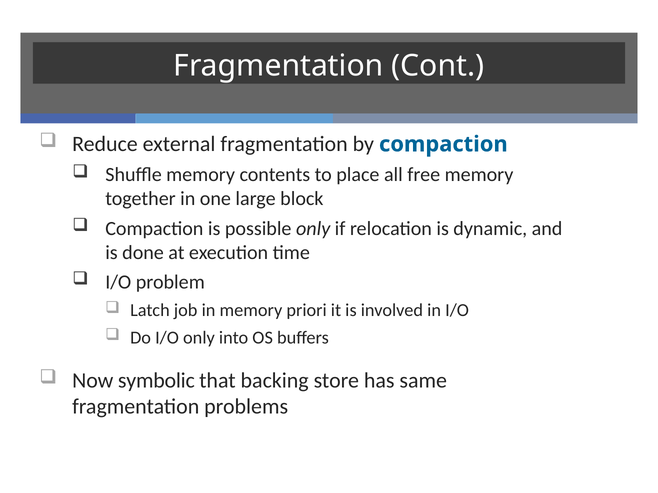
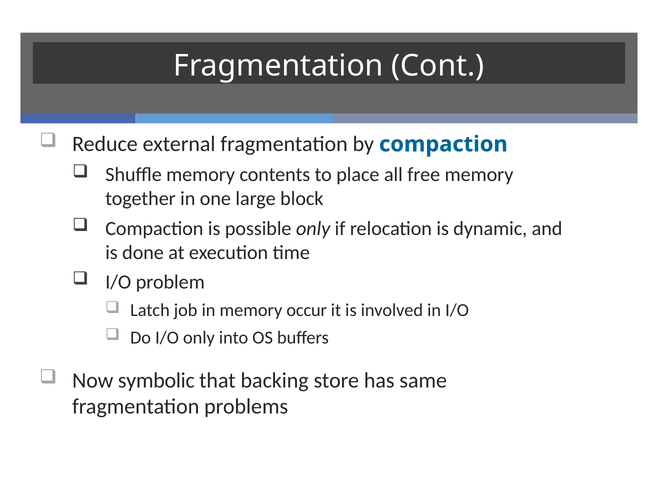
priori: priori -> occur
